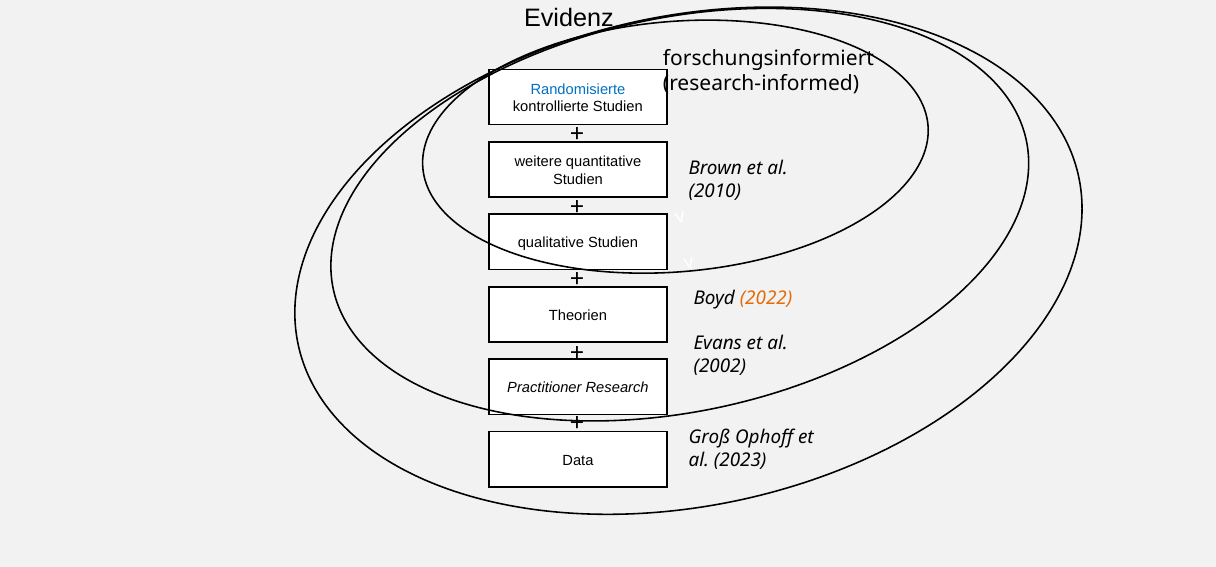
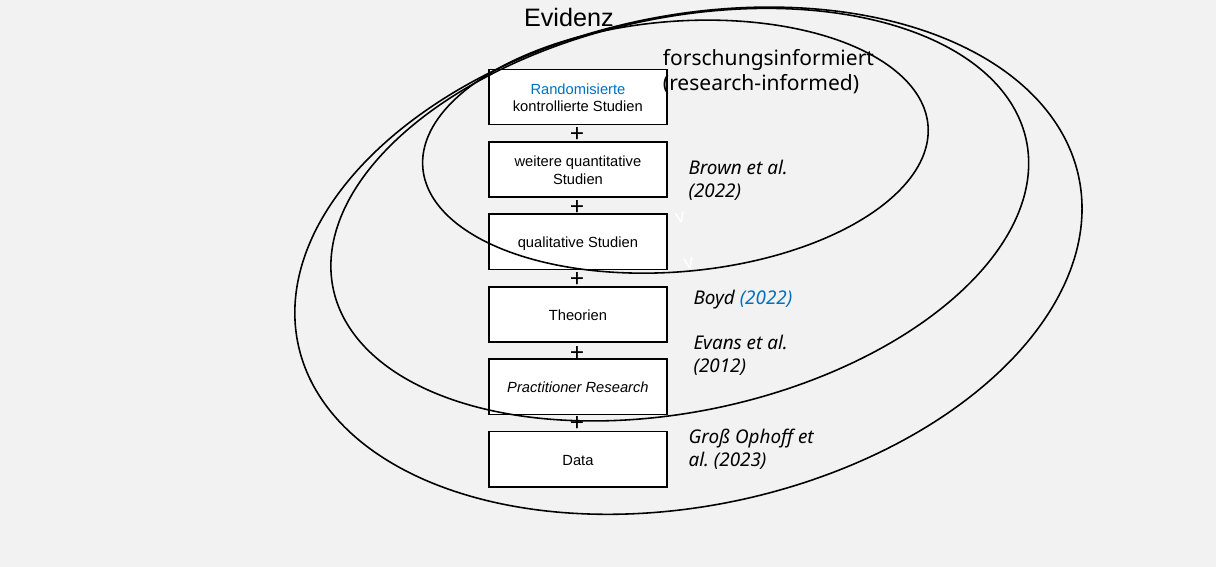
2010 at (715, 191): 2010 -> 2022
2022 at (766, 298) colour: orange -> blue
2002: 2002 -> 2012
